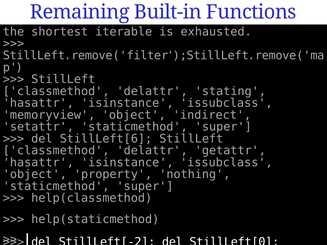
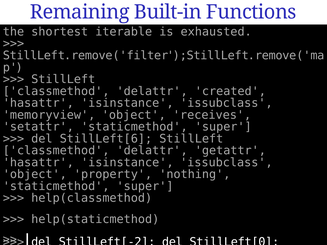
stating: stating -> created
indirect: indirect -> receives
